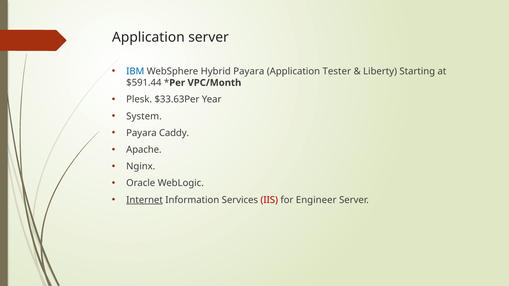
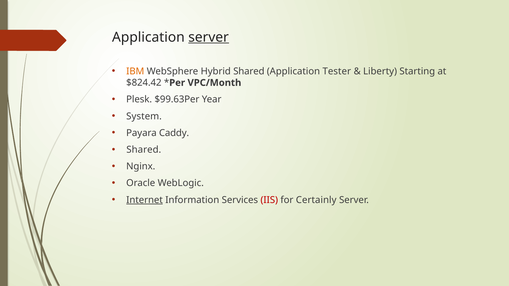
server at (209, 37) underline: none -> present
IBM colour: blue -> orange
Hybrid Payara: Payara -> Shared
$591.44: $591.44 -> $824.42
$33.63Per: $33.63Per -> $99.63Per
Apache at (144, 150): Apache -> Shared
Engineer: Engineer -> Certainly
